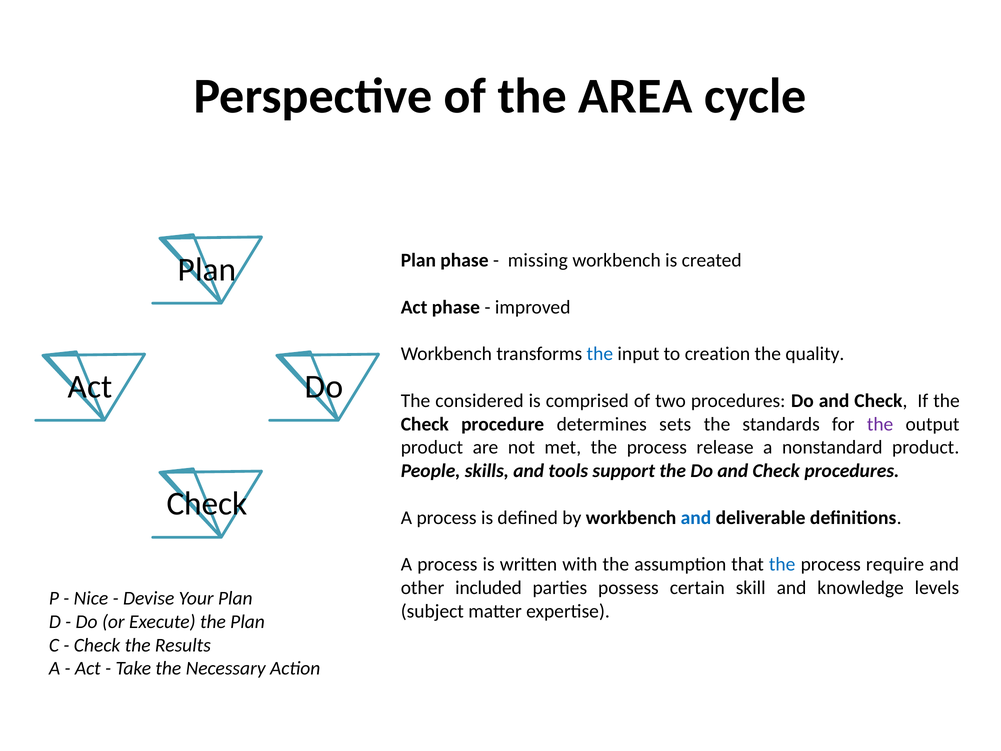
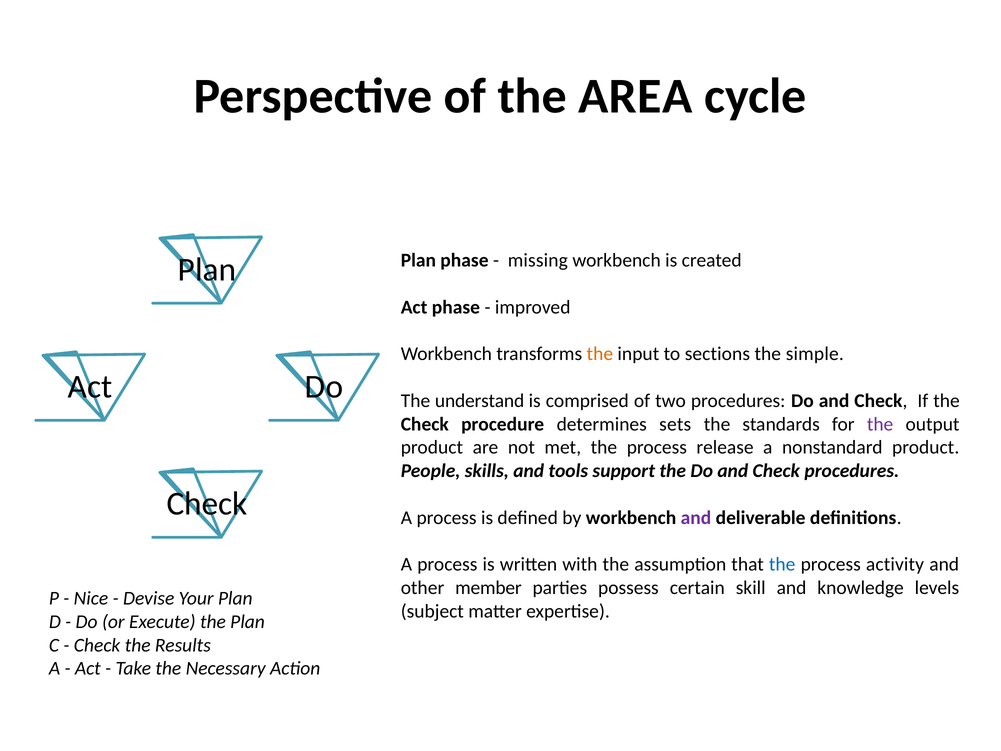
the at (600, 354) colour: blue -> orange
creation: creation -> sections
quality: quality -> simple
considered: considered -> understand
and at (696, 517) colour: blue -> purple
require: require -> activity
included: included -> member
